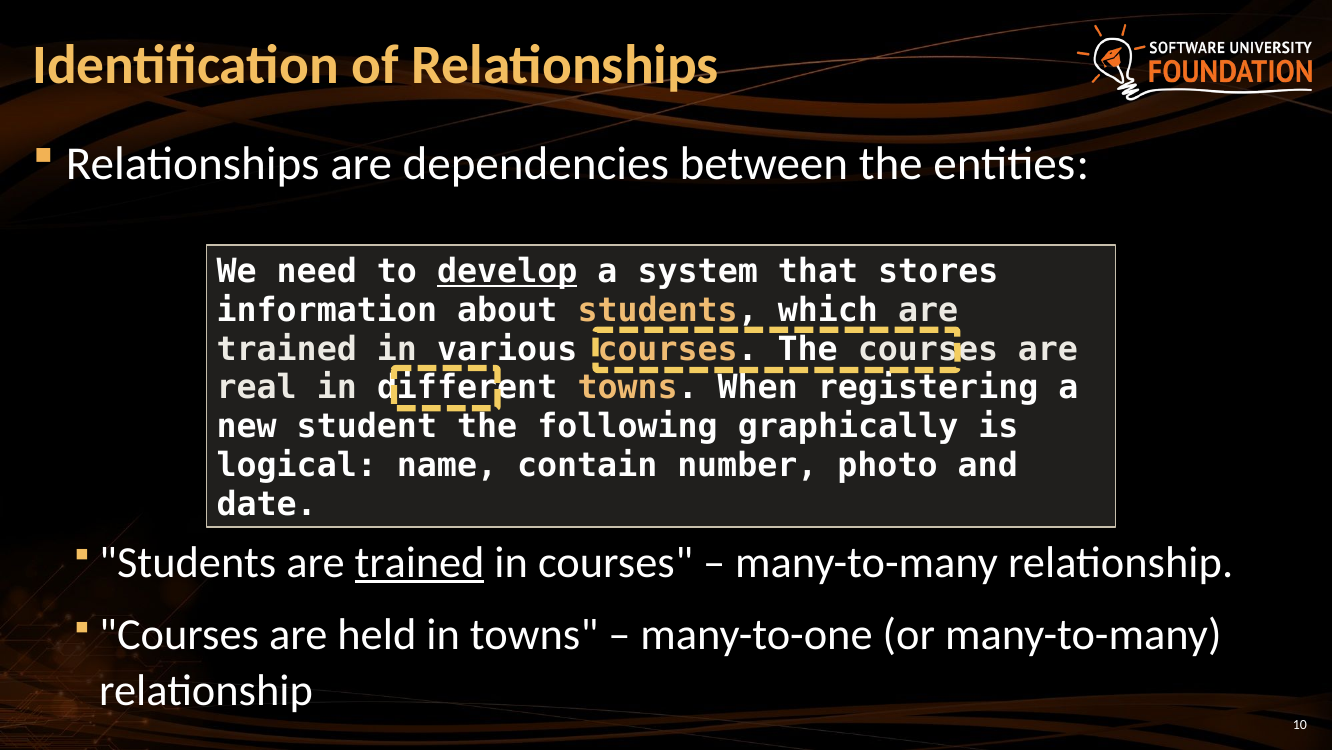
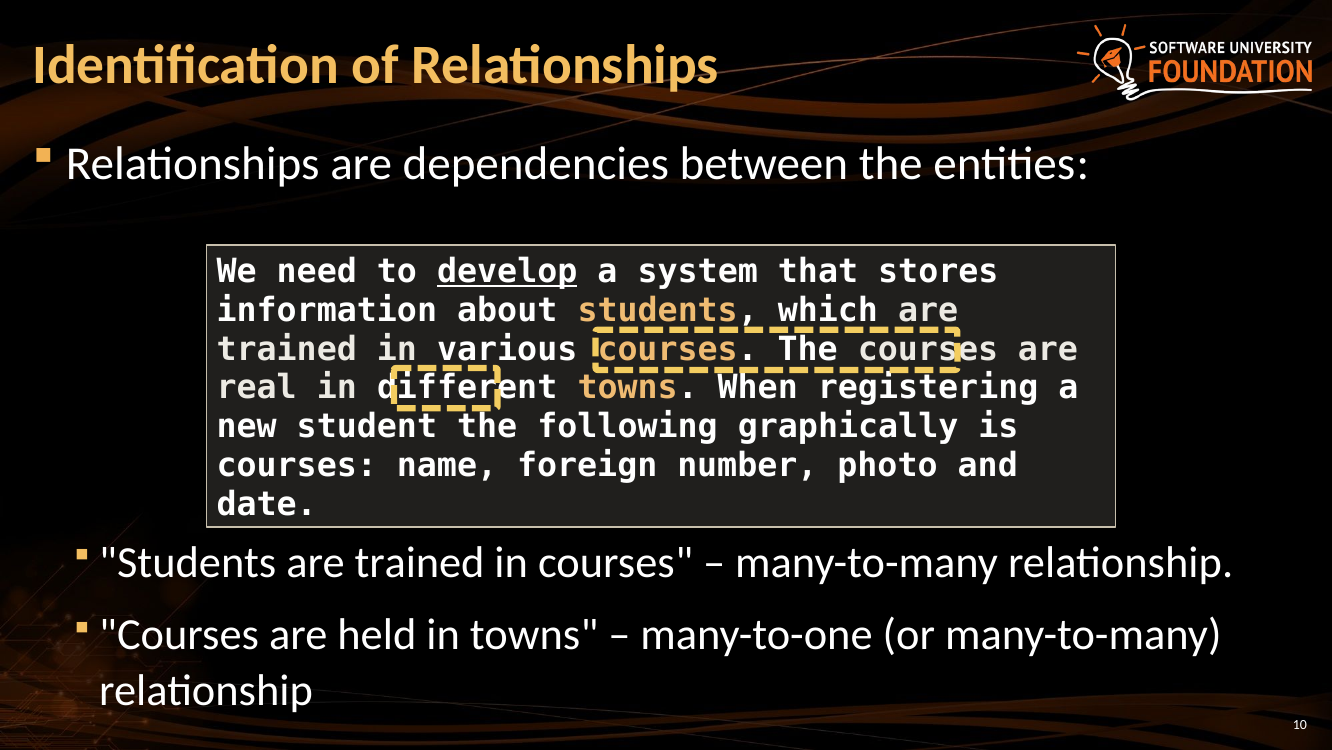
logical at (297, 465): logical -> courses
contain: contain -> foreign
trained at (419, 562) underline: present -> none
